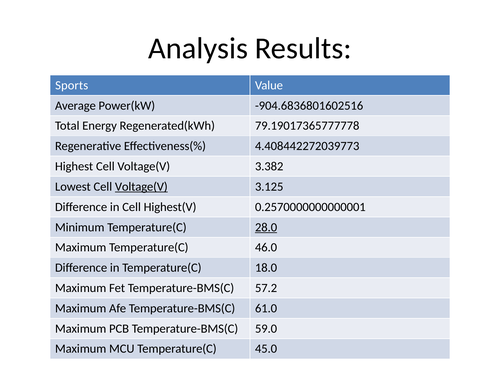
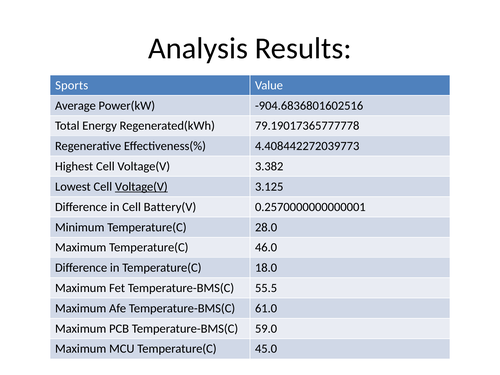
Highest(V: Highest(V -> Battery(V
28.0 underline: present -> none
57.2: 57.2 -> 55.5
